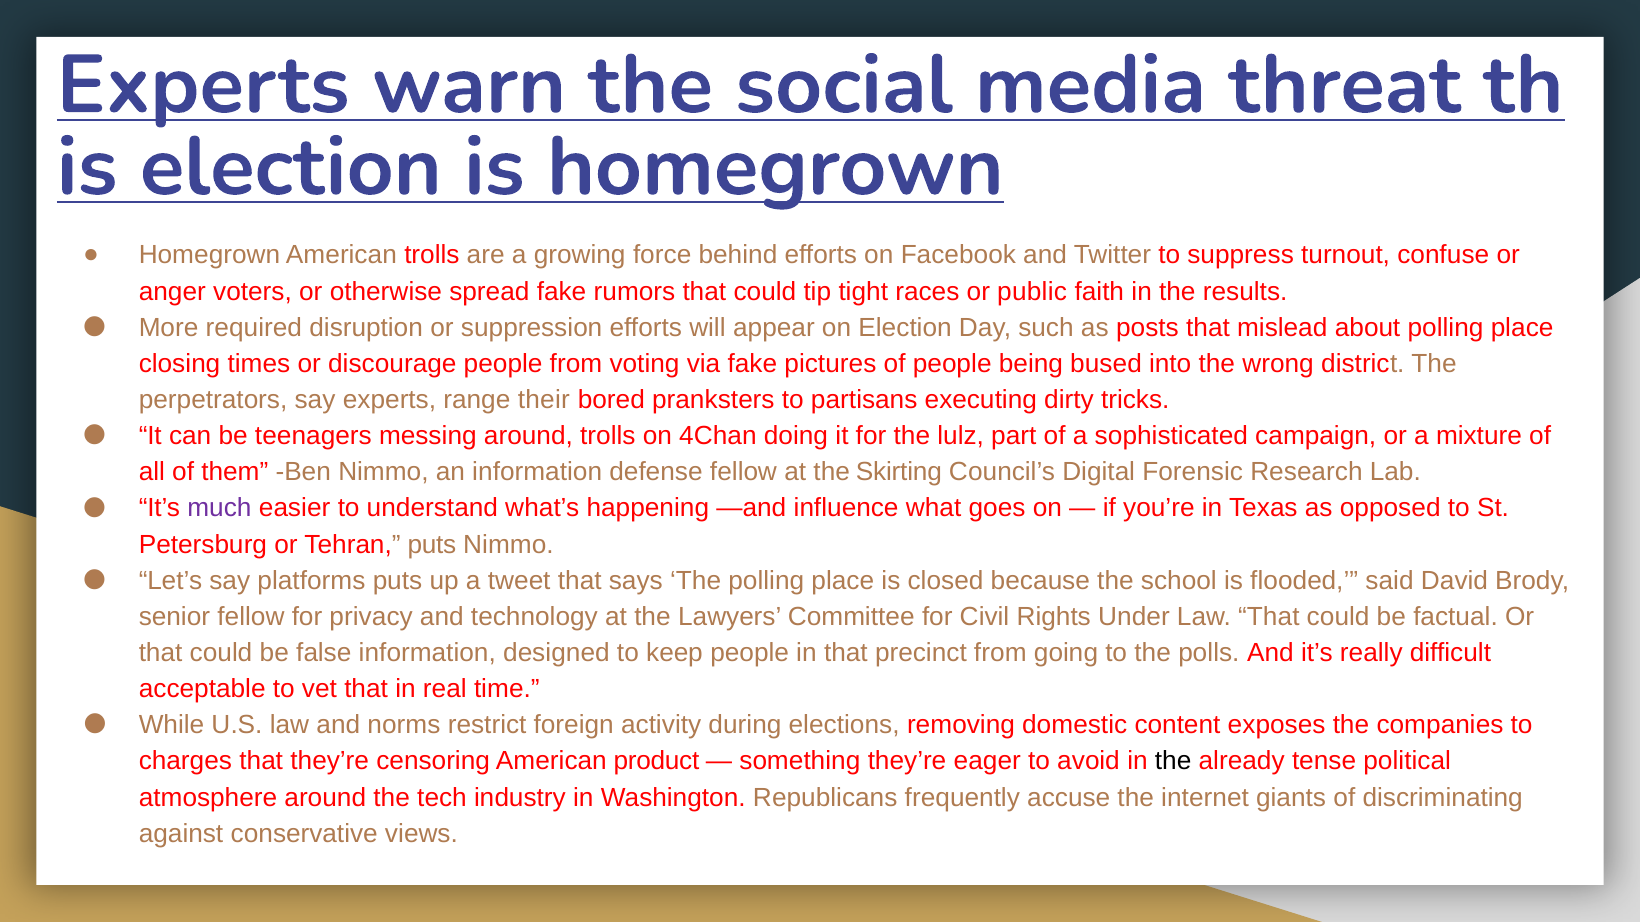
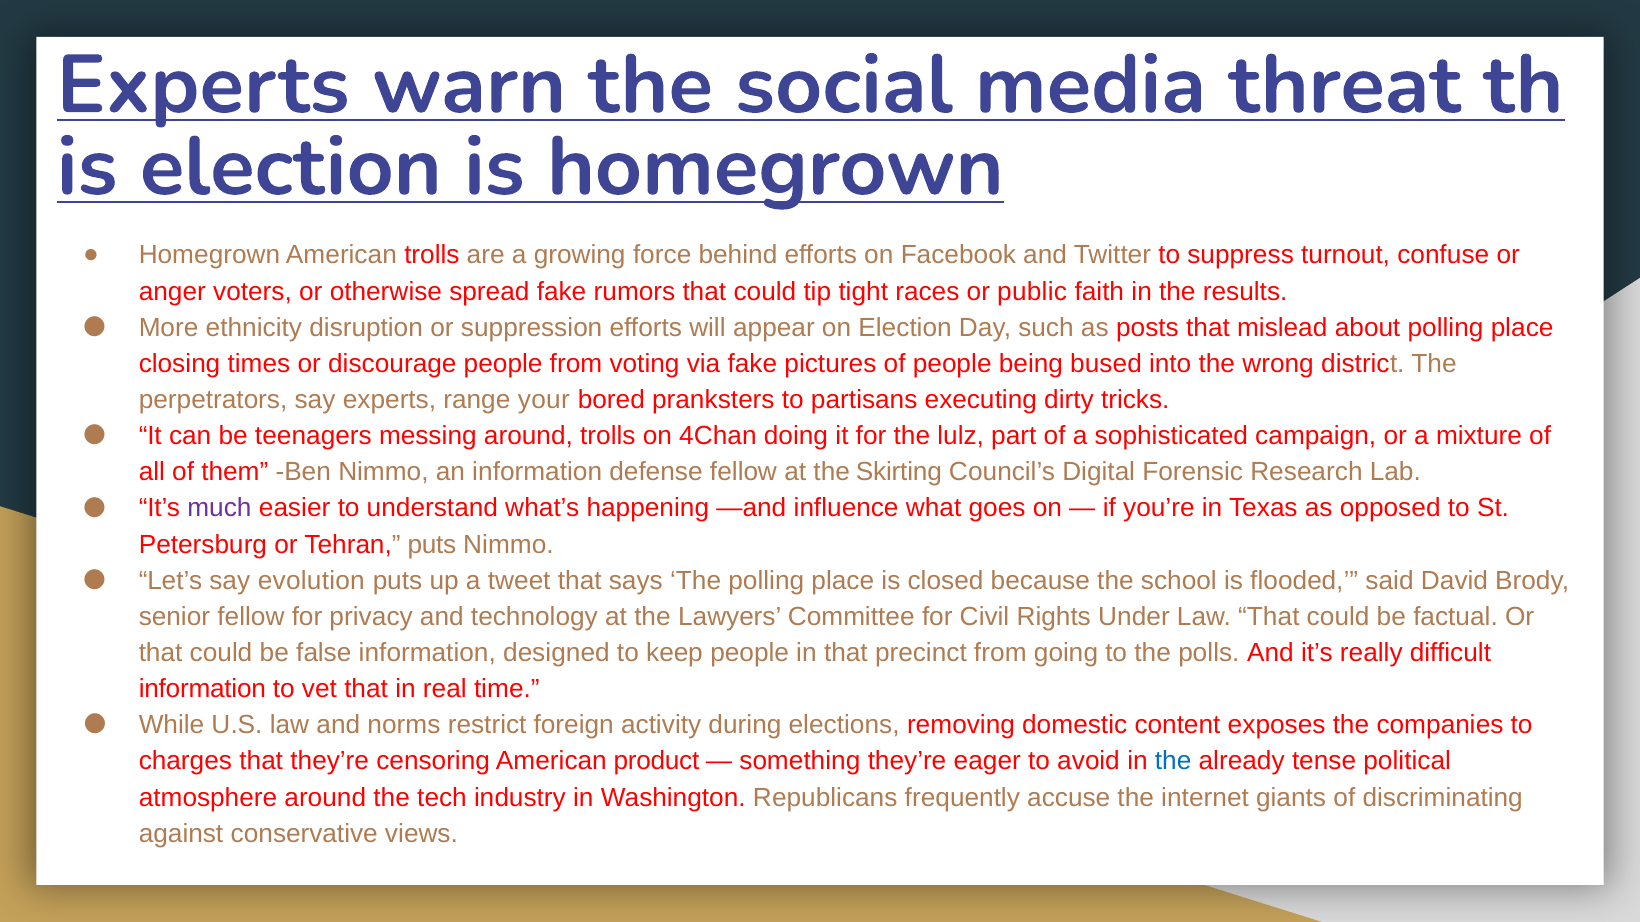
required: required -> ethnicity
their: their -> your
platforms: platforms -> evolution
acceptable at (202, 689): acceptable -> information
the at (1173, 762) colour: black -> blue
